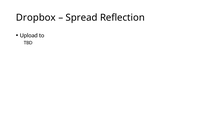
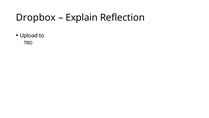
Spread: Spread -> Explain
